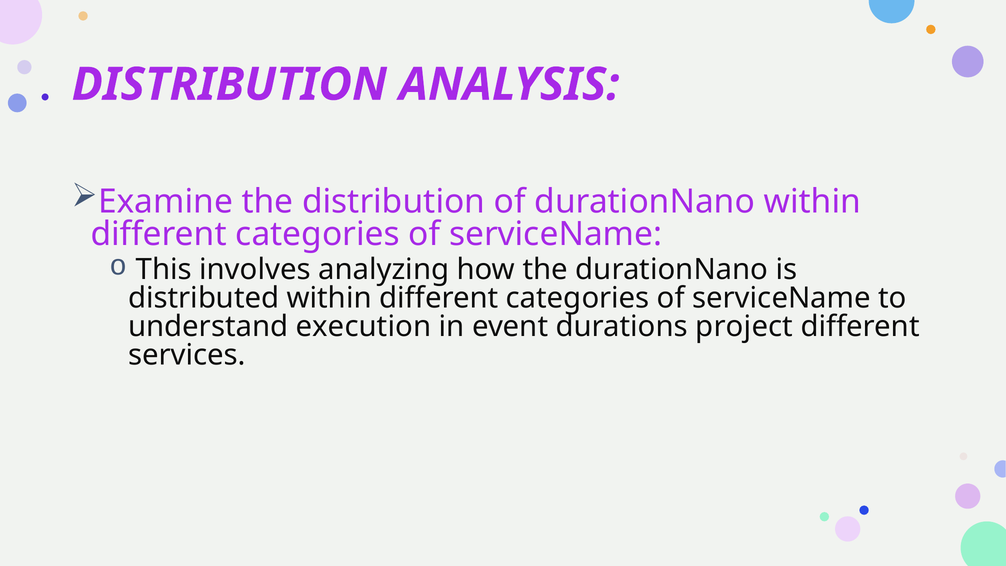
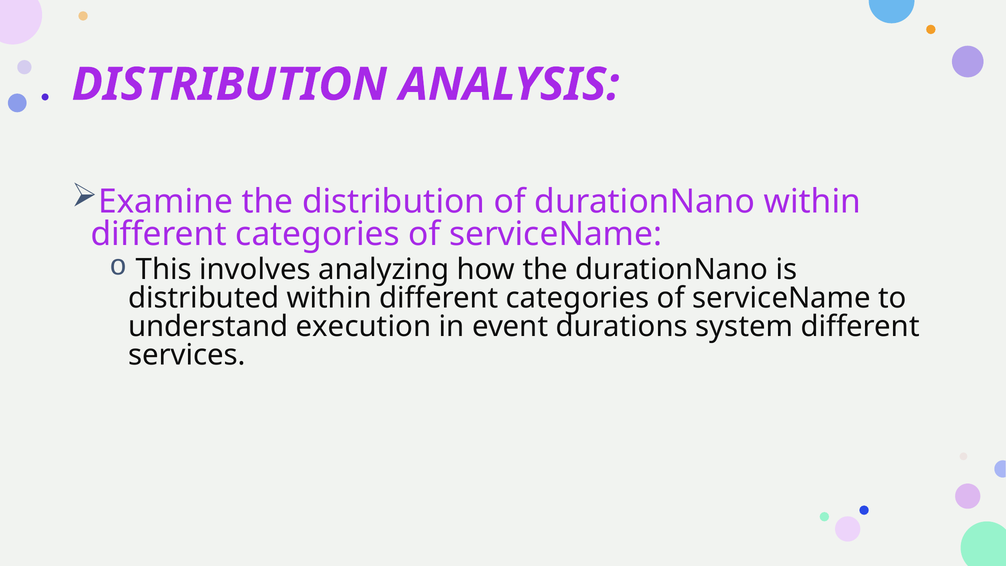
project: project -> system
